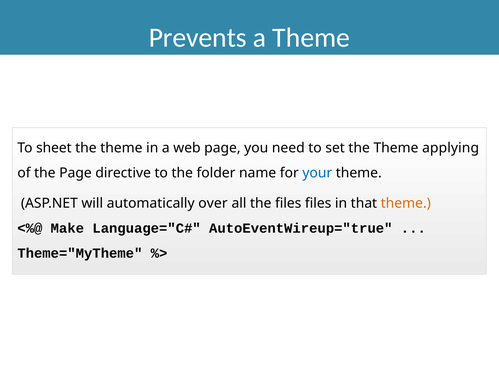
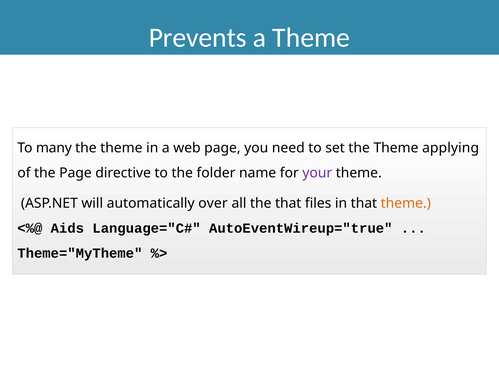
sheet: sheet -> many
your colour: blue -> purple
the files: files -> that
Make: Make -> Aids
